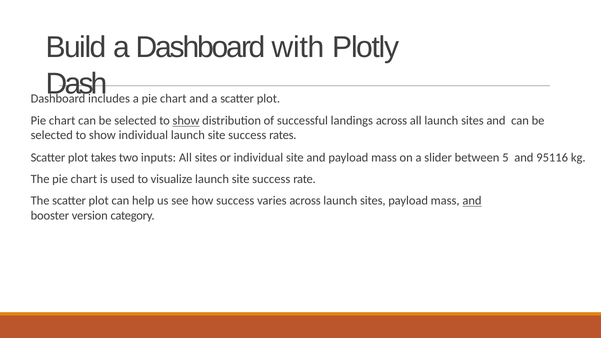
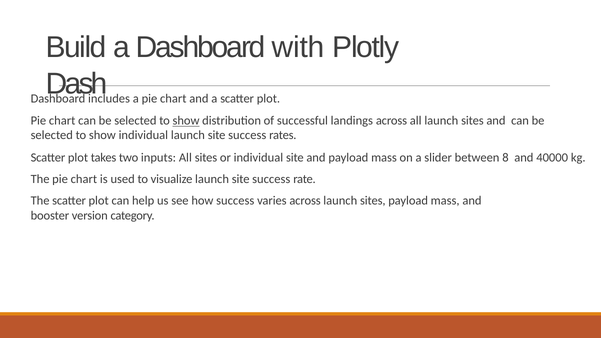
5: 5 -> 8
95116: 95116 -> 40000
and at (472, 201) underline: present -> none
